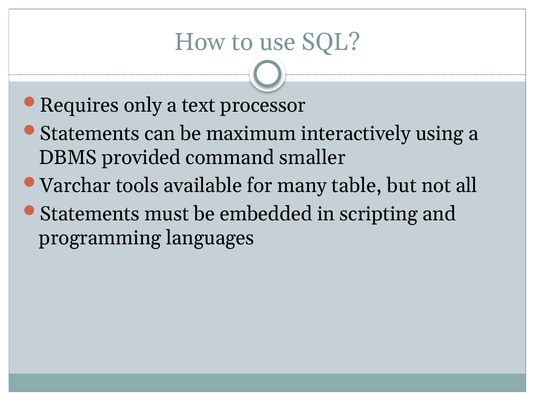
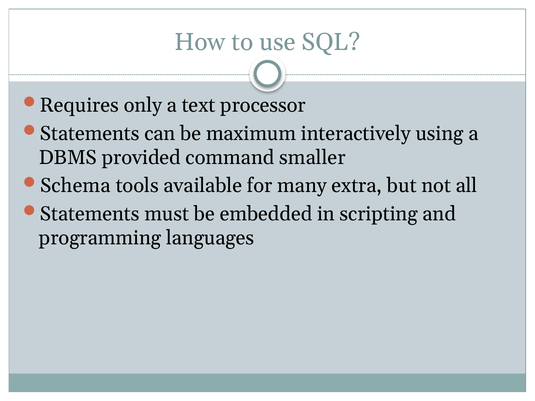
Varchar: Varchar -> Schema
table: table -> extra
